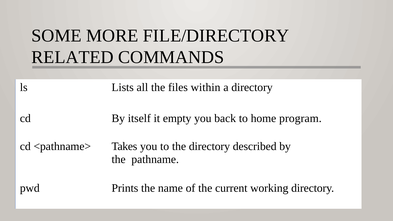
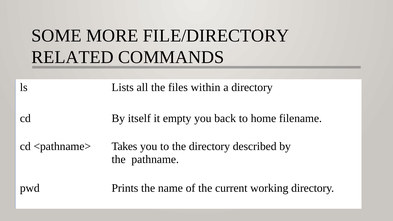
program: program -> filename
